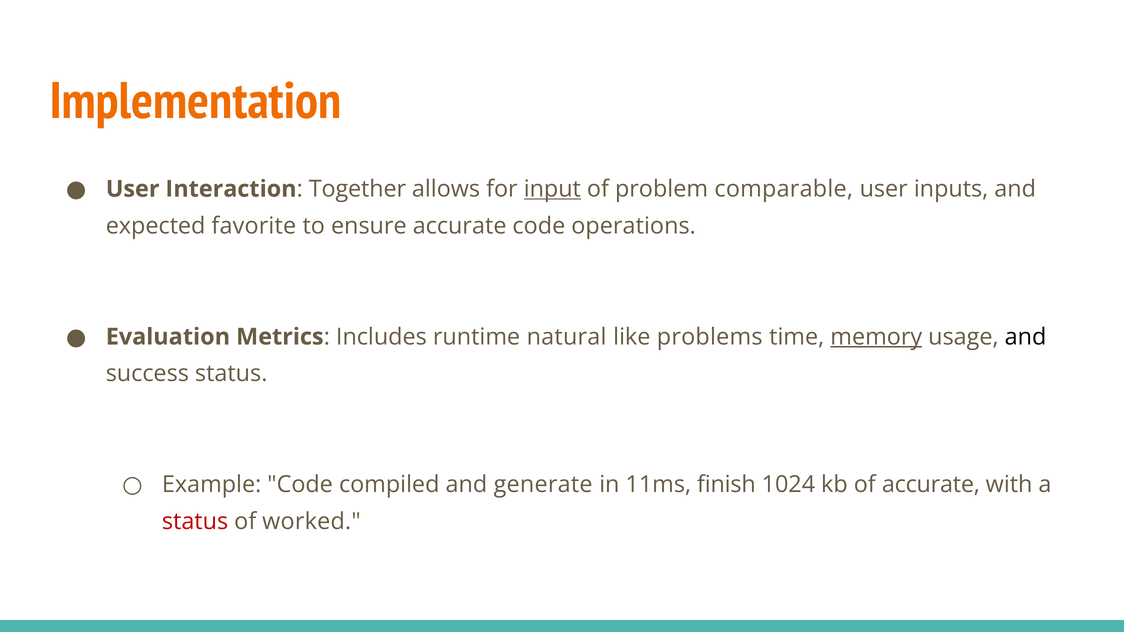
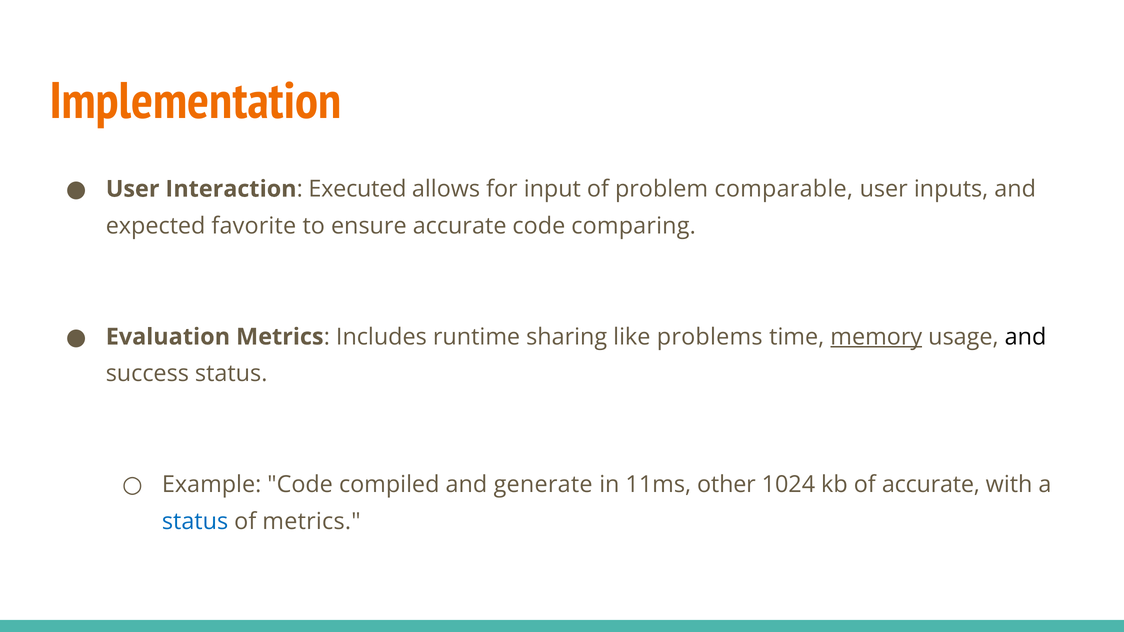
Together: Together -> Executed
input underline: present -> none
operations: operations -> comparing
natural: natural -> sharing
finish: finish -> other
status at (195, 522) colour: red -> blue
of worked: worked -> metrics
